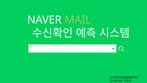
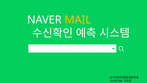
MAIL colour: light green -> yellow
